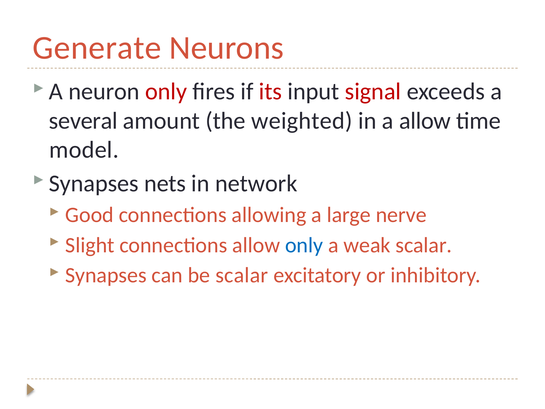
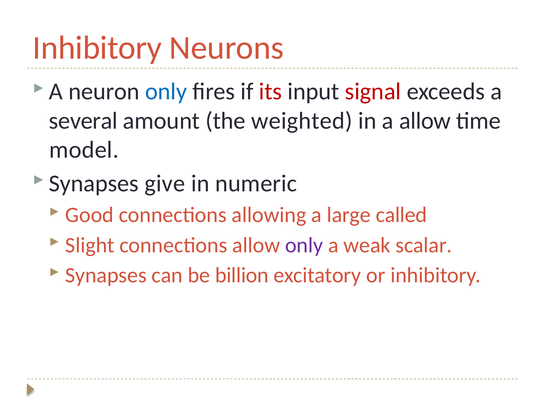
Generate at (97, 48): Generate -> Inhibitory
only at (166, 92) colour: red -> blue
nets: nets -> give
network: network -> numeric
nerve: nerve -> called
only at (304, 245) colour: blue -> purple
be scalar: scalar -> billion
